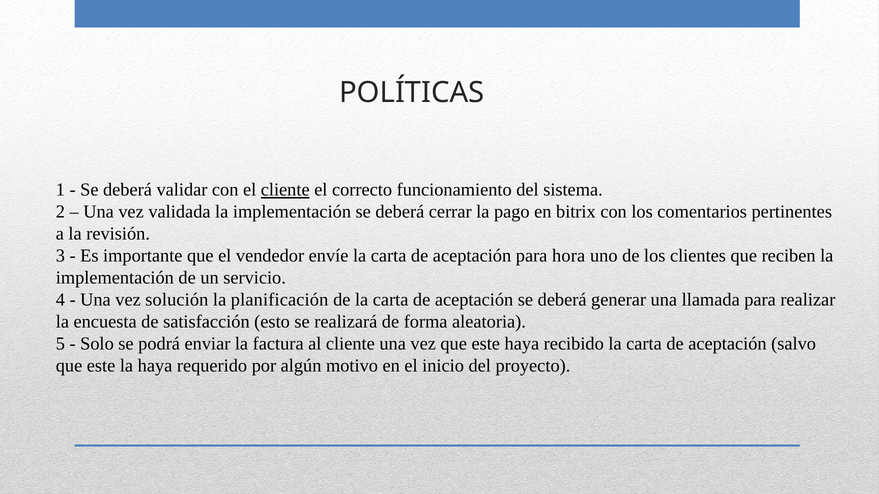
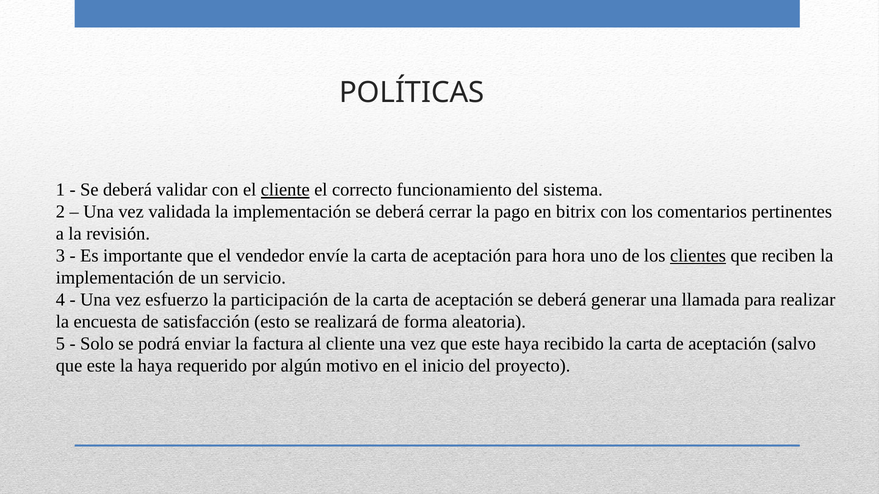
clientes underline: none -> present
solución: solución -> esfuerzo
planificación: planificación -> participación
